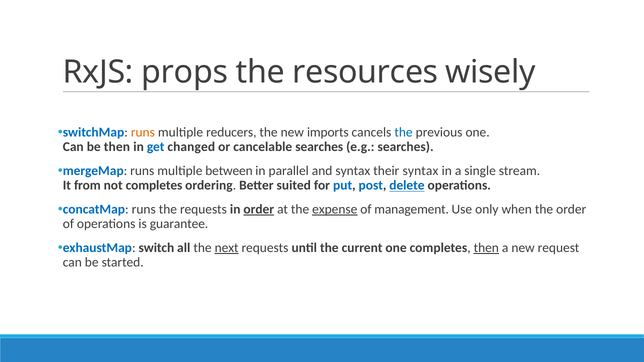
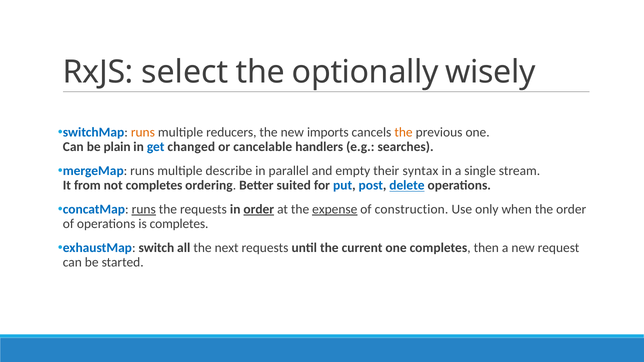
props: props -> select
resources: resources -> optionally
the at (404, 133) colour: blue -> orange
be then: then -> plain
cancelable searches: searches -> handlers
between: between -> describe
and syntax: syntax -> empty
runs at (144, 209) underline: none -> present
management: management -> construction
is guarantee: guarantee -> completes
next underline: present -> none
then at (486, 248) underline: present -> none
